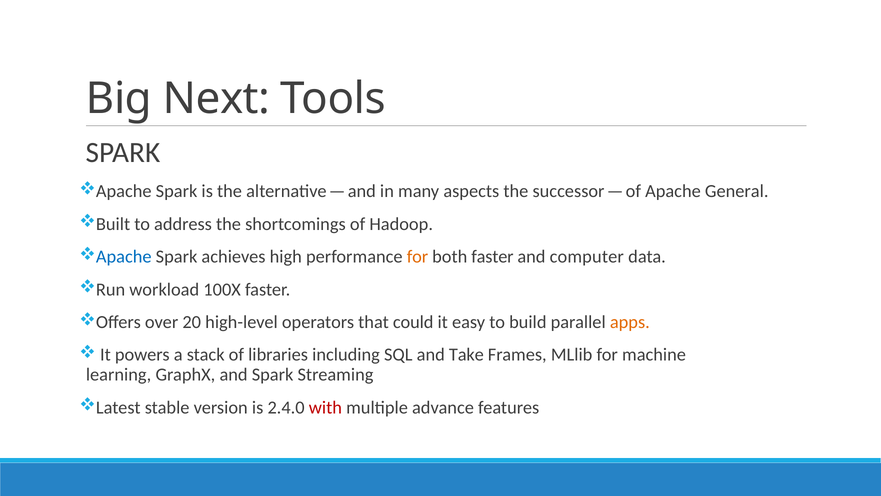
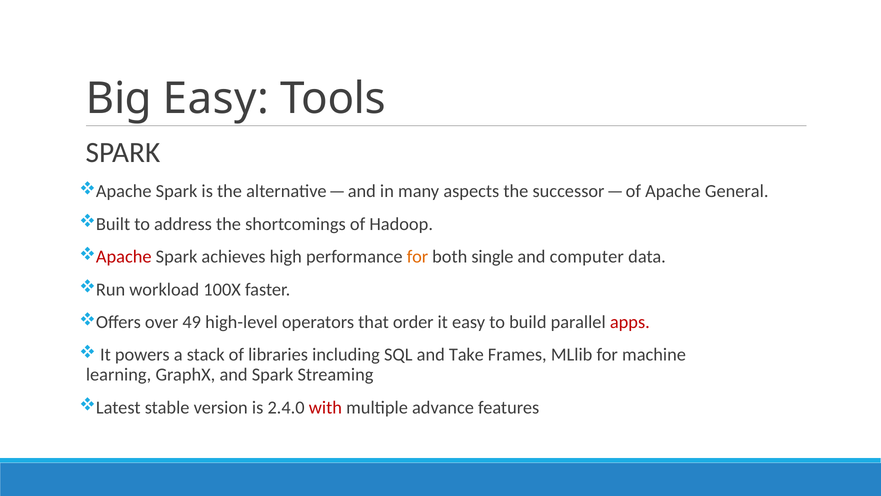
Big Next: Next -> Easy
Apache at (124, 256) colour: blue -> red
both faster: faster -> single
20: 20 -> 49
could: could -> order
apps colour: orange -> red
